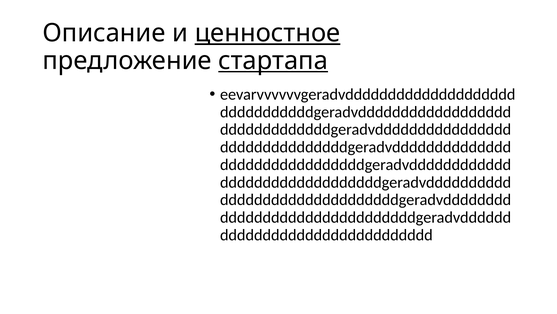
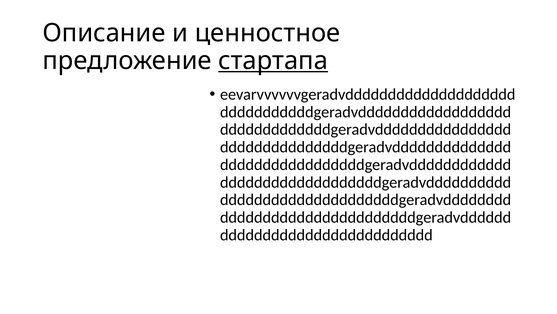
ценностное underline: present -> none
